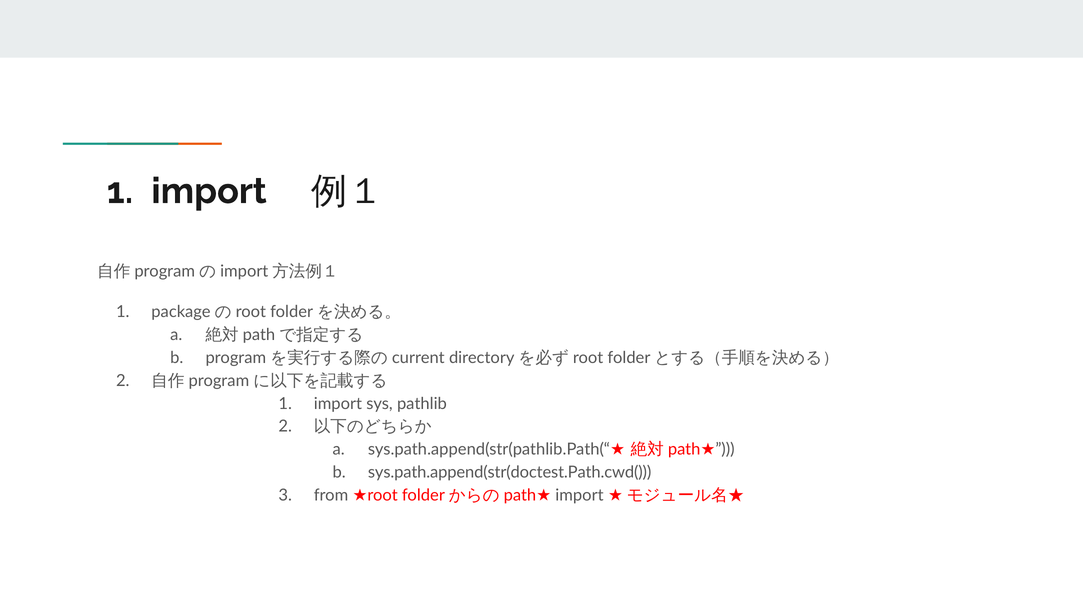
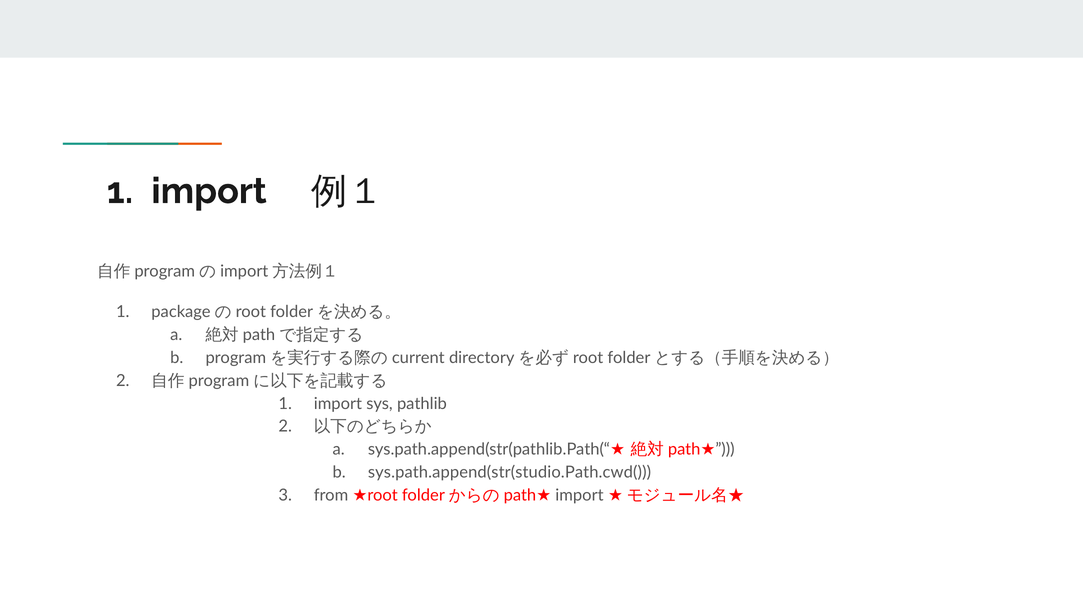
sys.path.append(str(doctest.Path.cwd(: sys.path.append(str(doctest.Path.cwd( -> sys.path.append(str(studio.Path.cwd(
